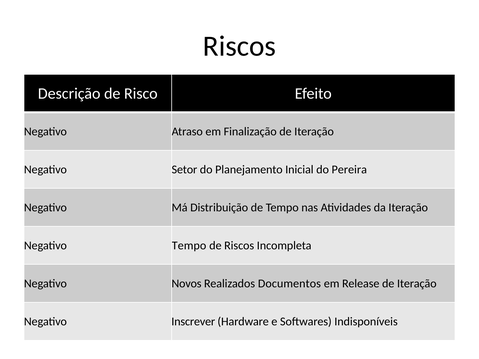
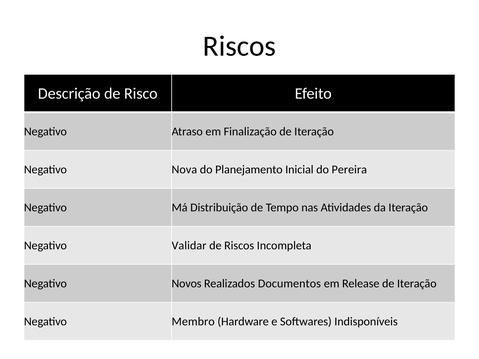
Setor: Setor -> Nova
Negativo Tempo: Tempo -> Validar
Inscrever: Inscrever -> Membro
